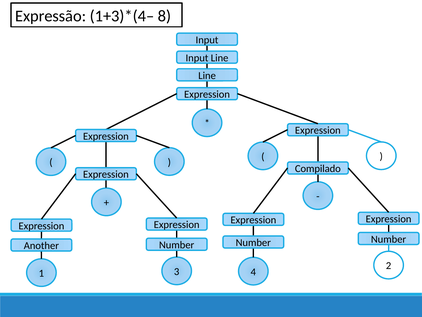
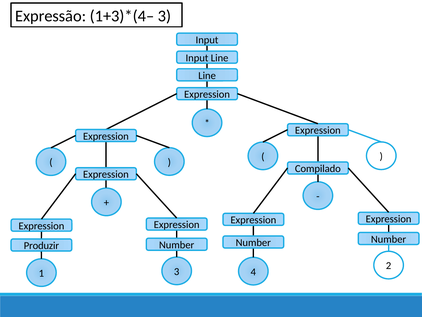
8 at (164, 16): 8 -> 3
Another: Another -> Produzir
